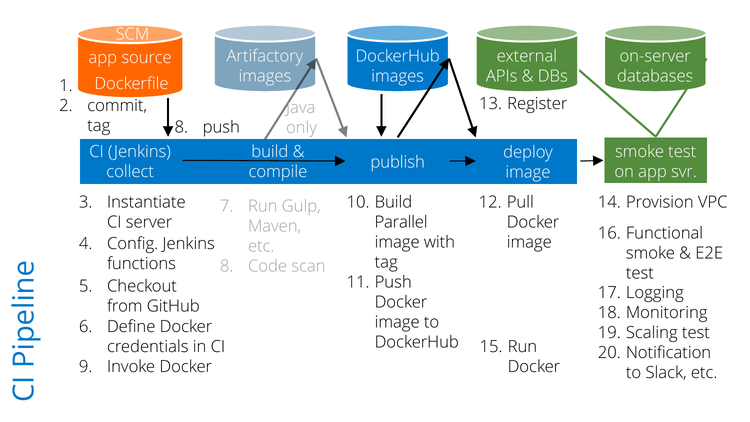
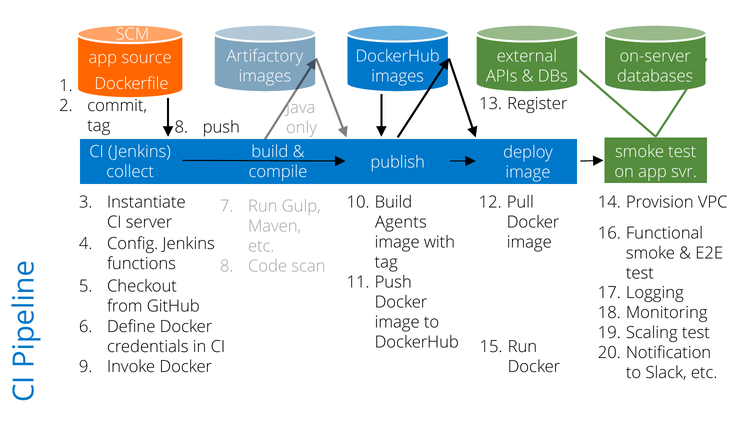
Parallel: Parallel -> Agents
